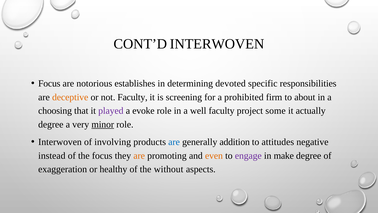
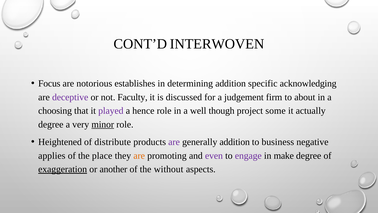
determining devoted: devoted -> addition
responsibilities: responsibilities -> acknowledging
deceptive colour: orange -> purple
screening: screening -> discussed
prohibited: prohibited -> judgement
evoke: evoke -> hence
well faculty: faculty -> though
Interwoven at (60, 142): Interwoven -> Heightened
involving: involving -> distribute
are at (174, 142) colour: blue -> purple
attitudes: attitudes -> business
instead: instead -> applies
the focus: focus -> place
even colour: orange -> purple
exaggeration underline: none -> present
healthy: healthy -> another
